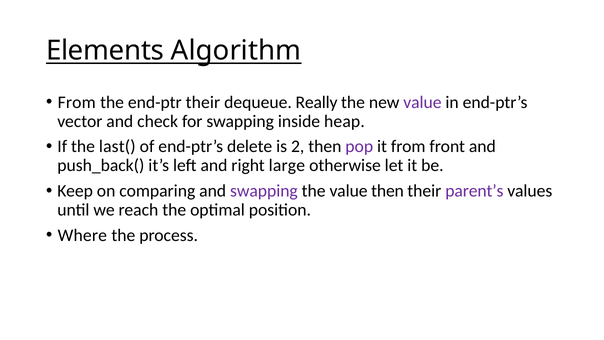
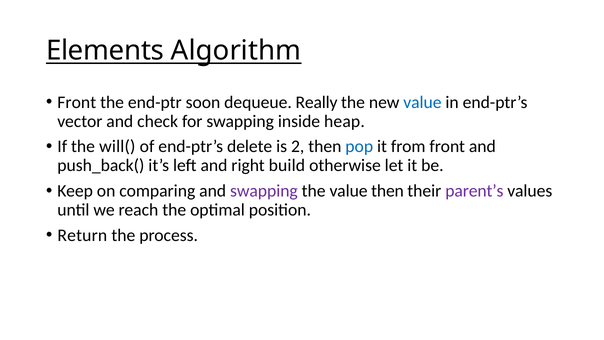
From at (77, 102): From -> Front
end-ptr their: their -> soon
value at (422, 102) colour: purple -> blue
last(: last( -> will(
pop colour: purple -> blue
large: large -> build
Where: Where -> Return
